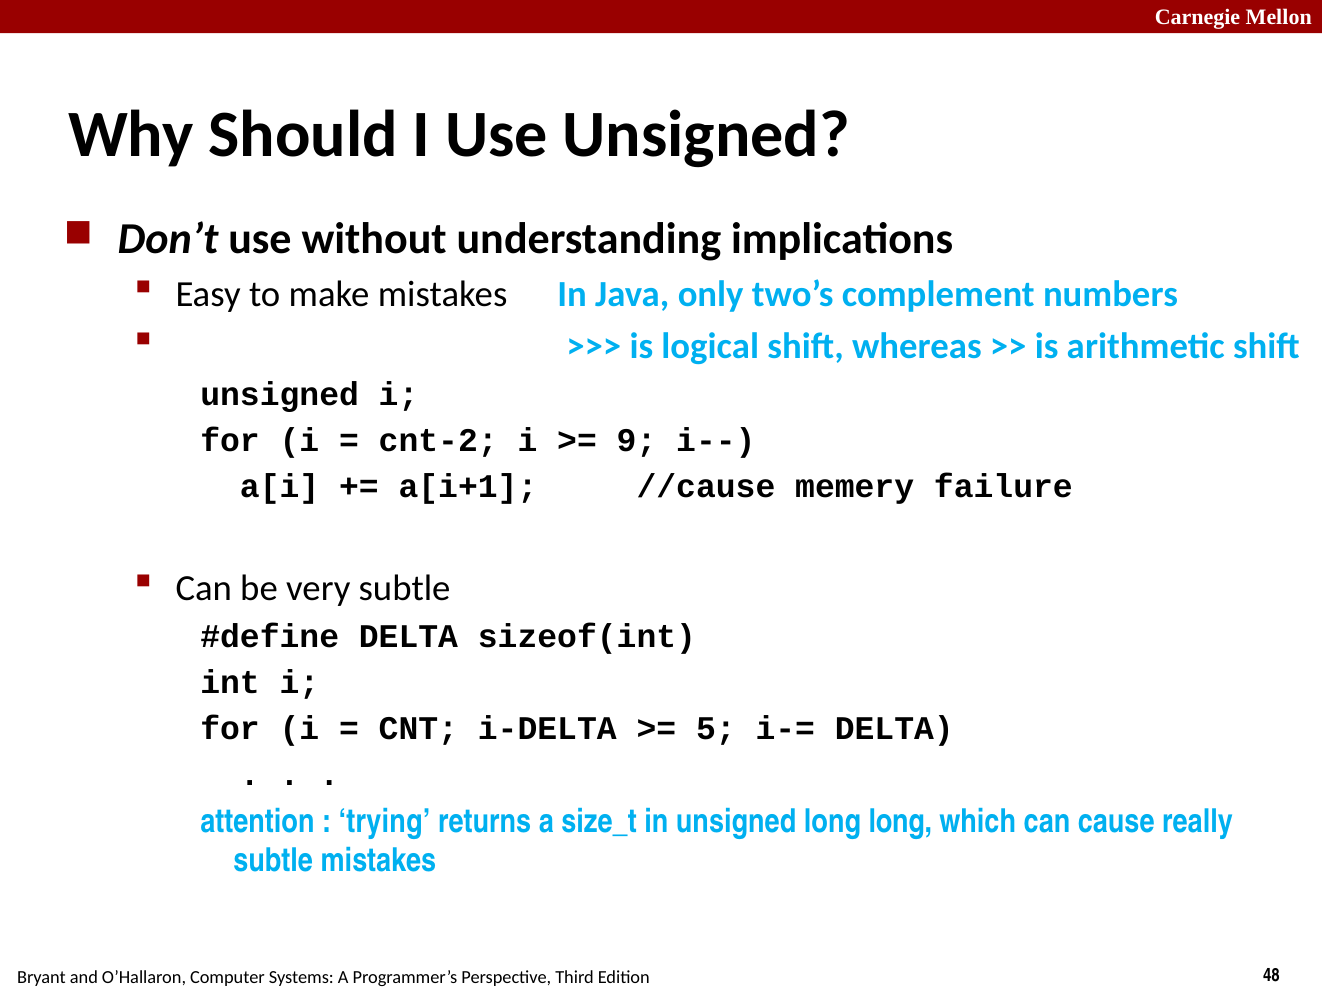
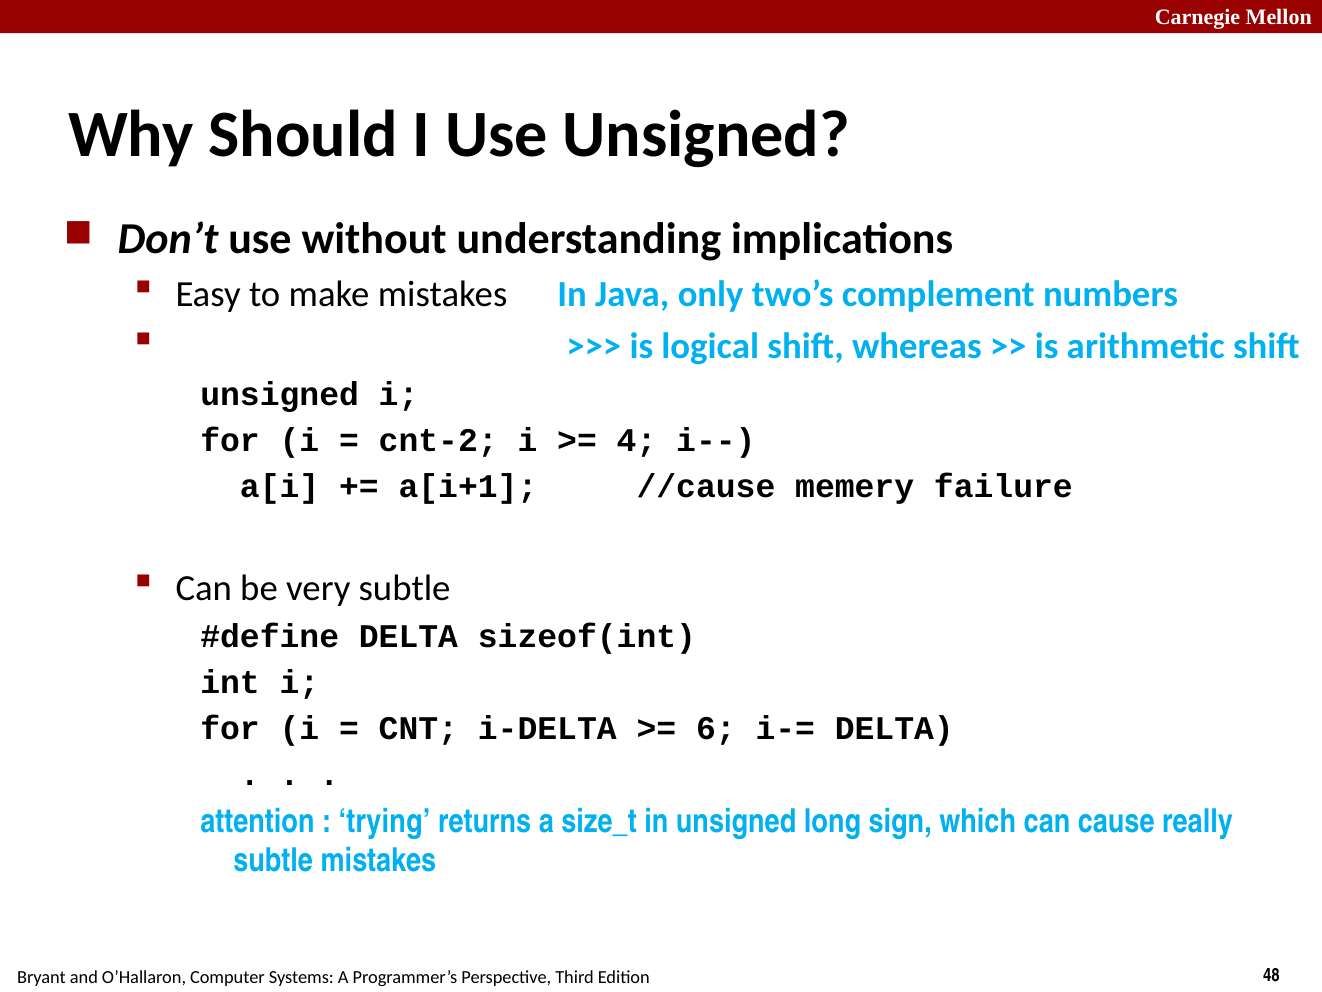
9: 9 -> 4
5: 5 -> 6
long long: long -> sign
